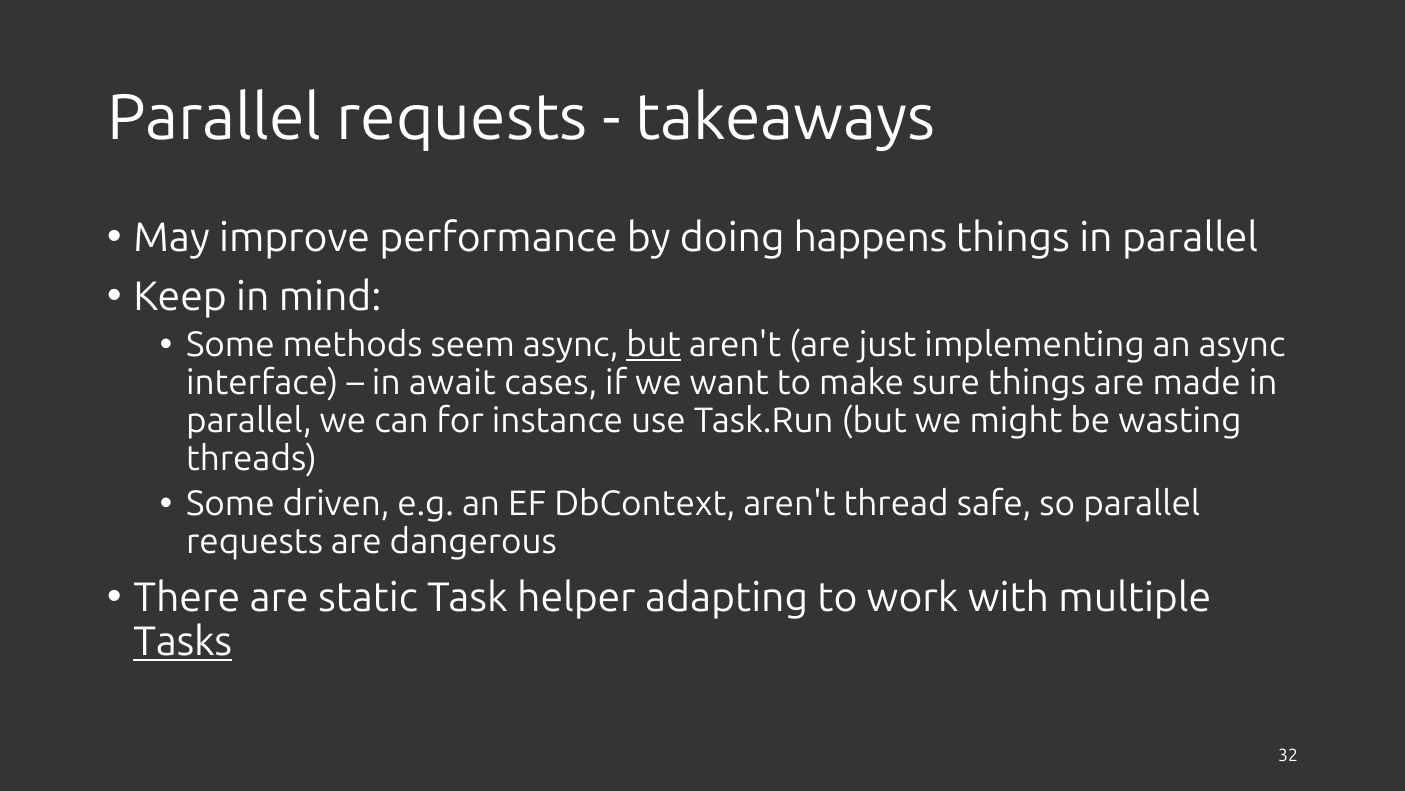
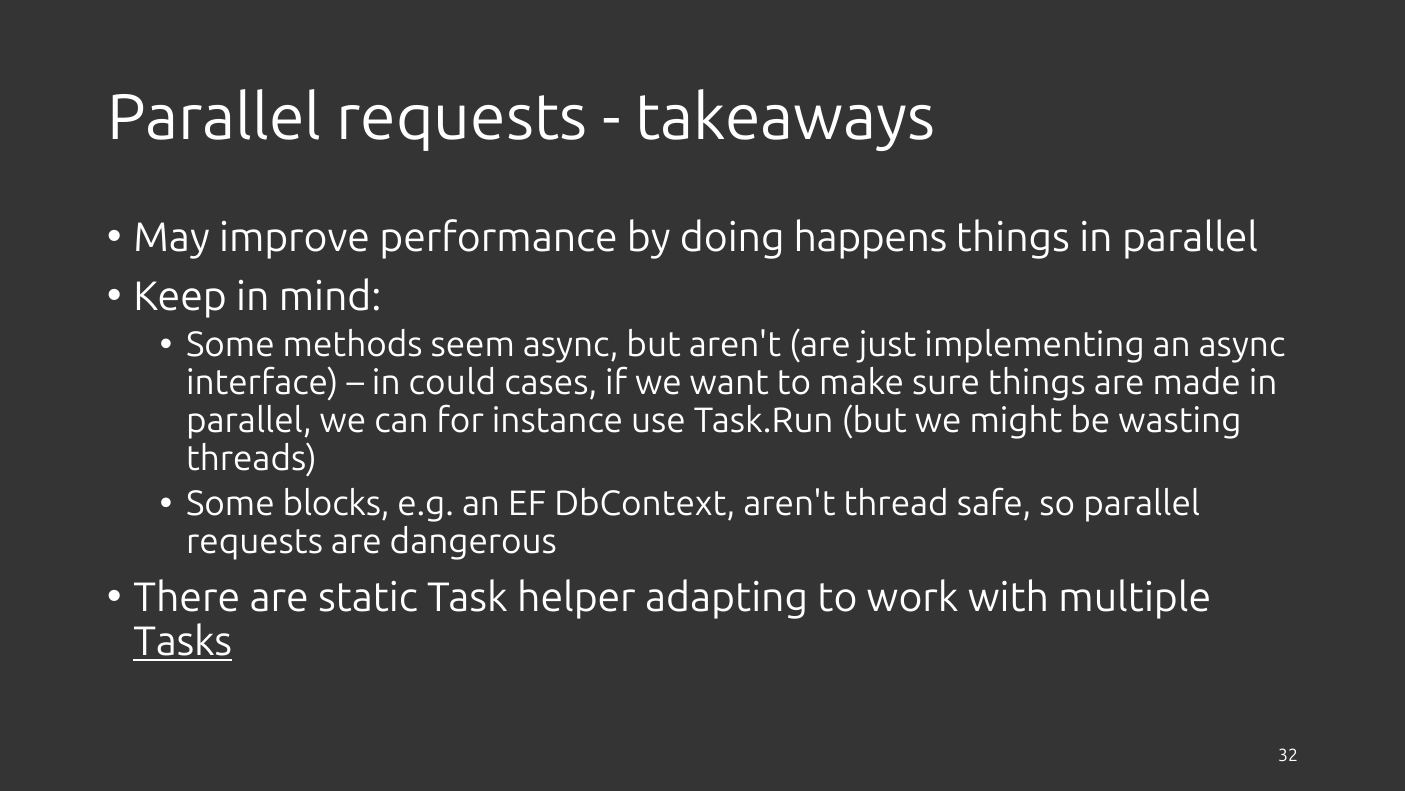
but at (654, 345) underline: present -> none
await: await -> could
driven: driven -> blocks
